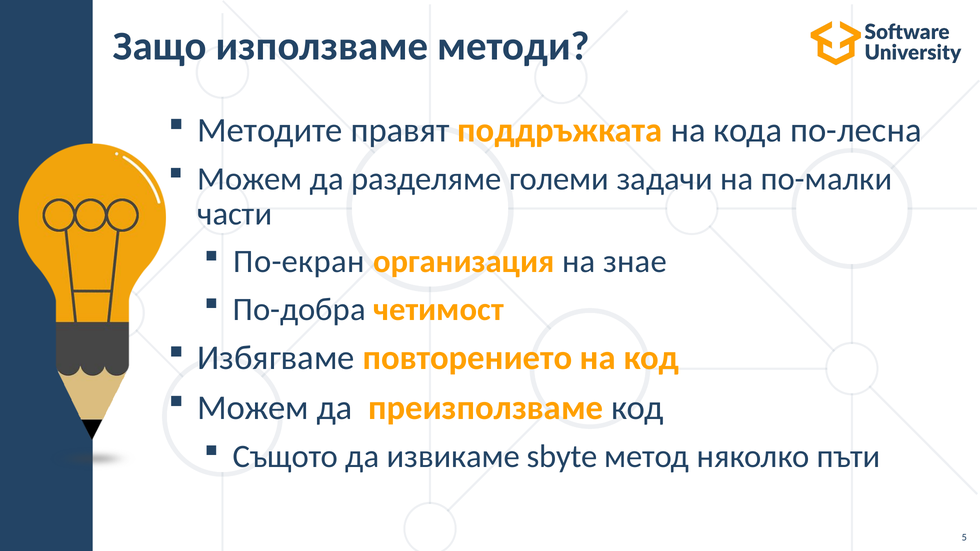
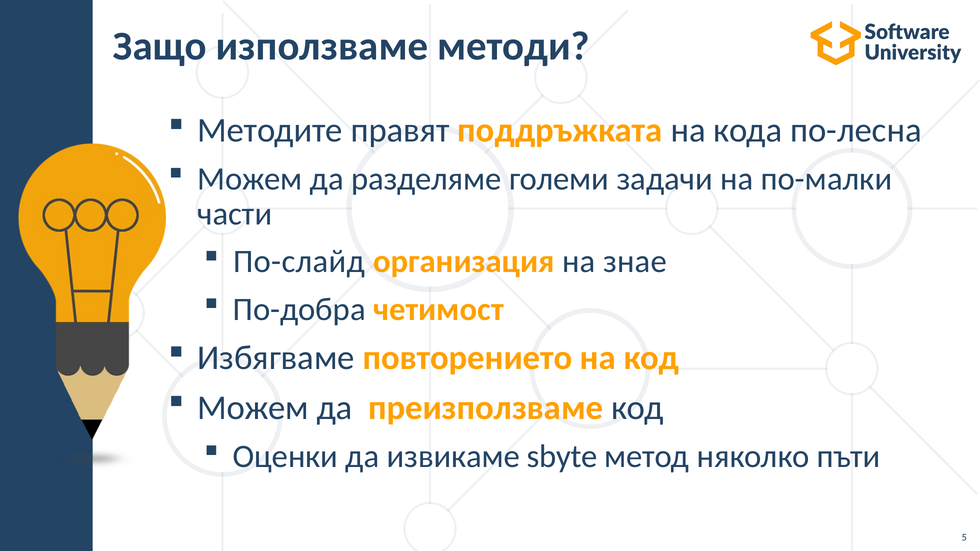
По-екран: По-екран -> По-слайд
Същото: Същото -> Оценки
